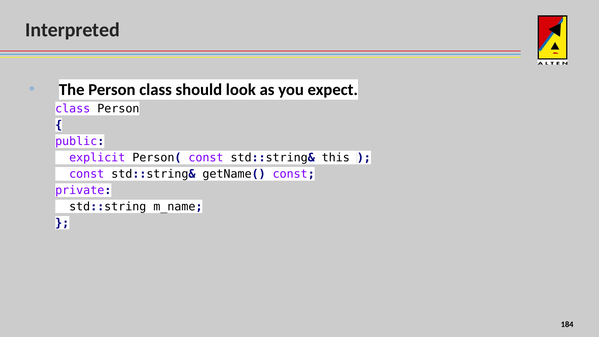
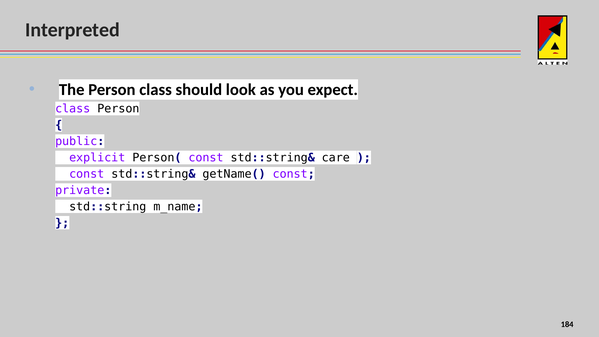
this: this -> care
